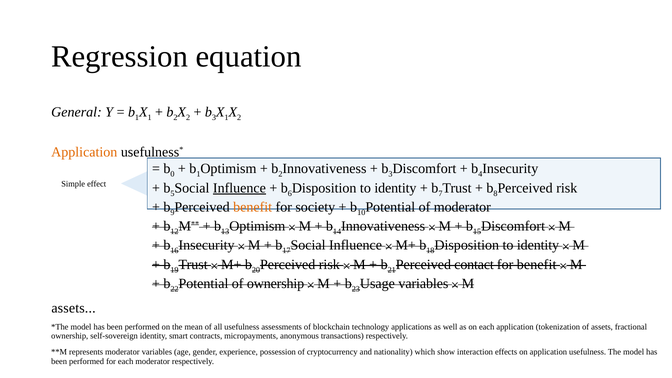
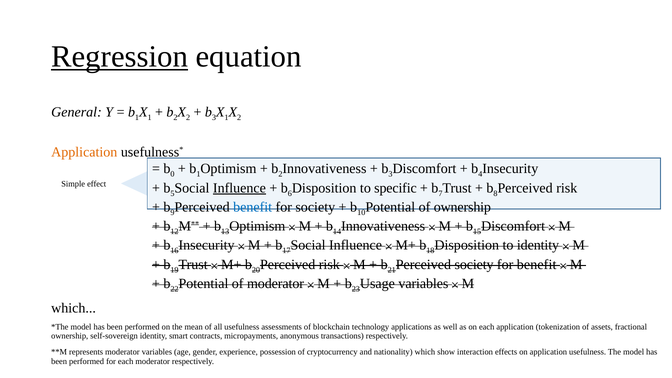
Regression underline: none -> present
identity at (395, 188): identity -> specific
benefit at (253, 207) colour: orange -> blue
of moderator: moderator -> ownership
contact at (474, 264): contact -> society
of ownership: ownership -> moderator
assets at (74, 308): assets -> which
